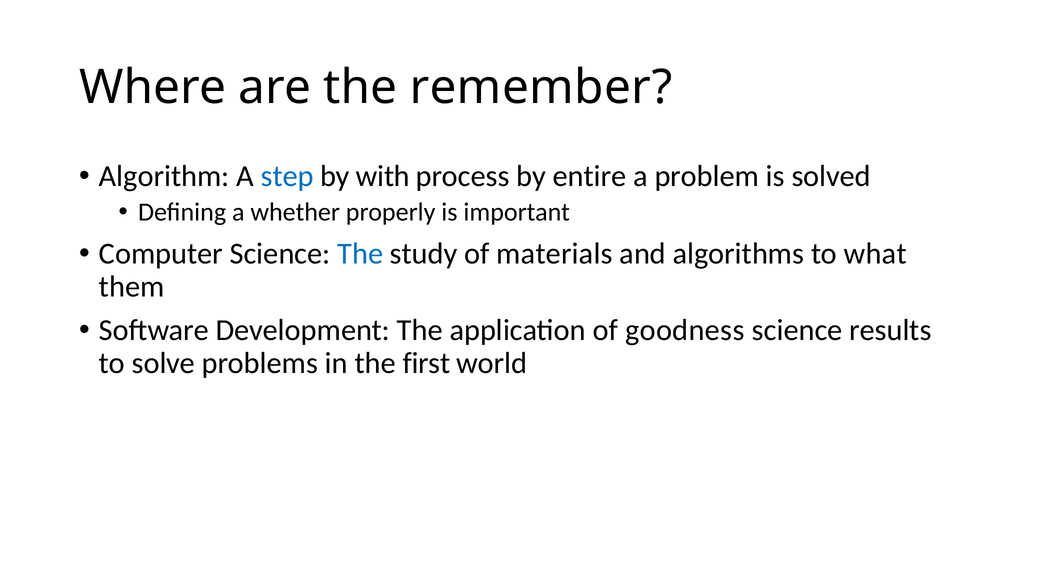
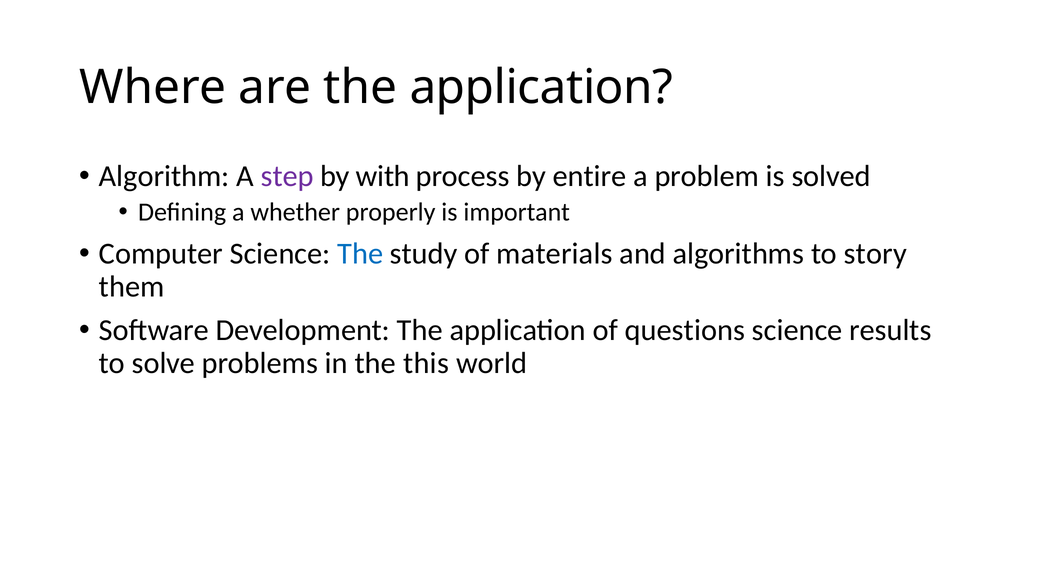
are the remember: remember -> application
step colour: blue -> purple
what: what -> story
goodness: goodness -> questions
first: first -> this
